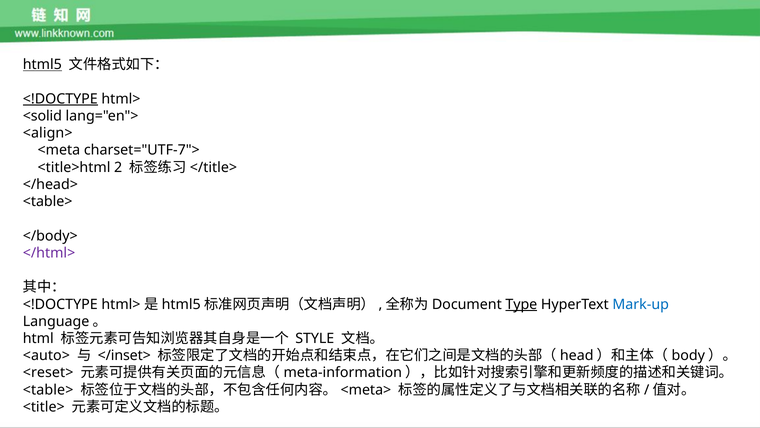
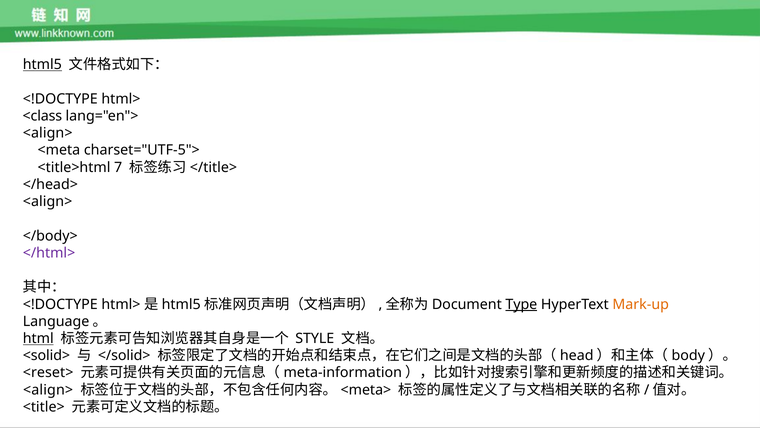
<!DOCTYPE at (60, 99) underline: present -> none
<solid: <solid -> <class
charset="UTF-7">: charset="UTF-7"> -> charset="UTF-5">
2: 2 -> 7
<table> at (48, 201): <table> -> <align>
Mark-up colour: blue -> orange
html underline: none -> present
<auto>: <auto> -> <solid>
</inset>: </inset> -> </solid>
<table> at (48, 389): <table> -> <align>
